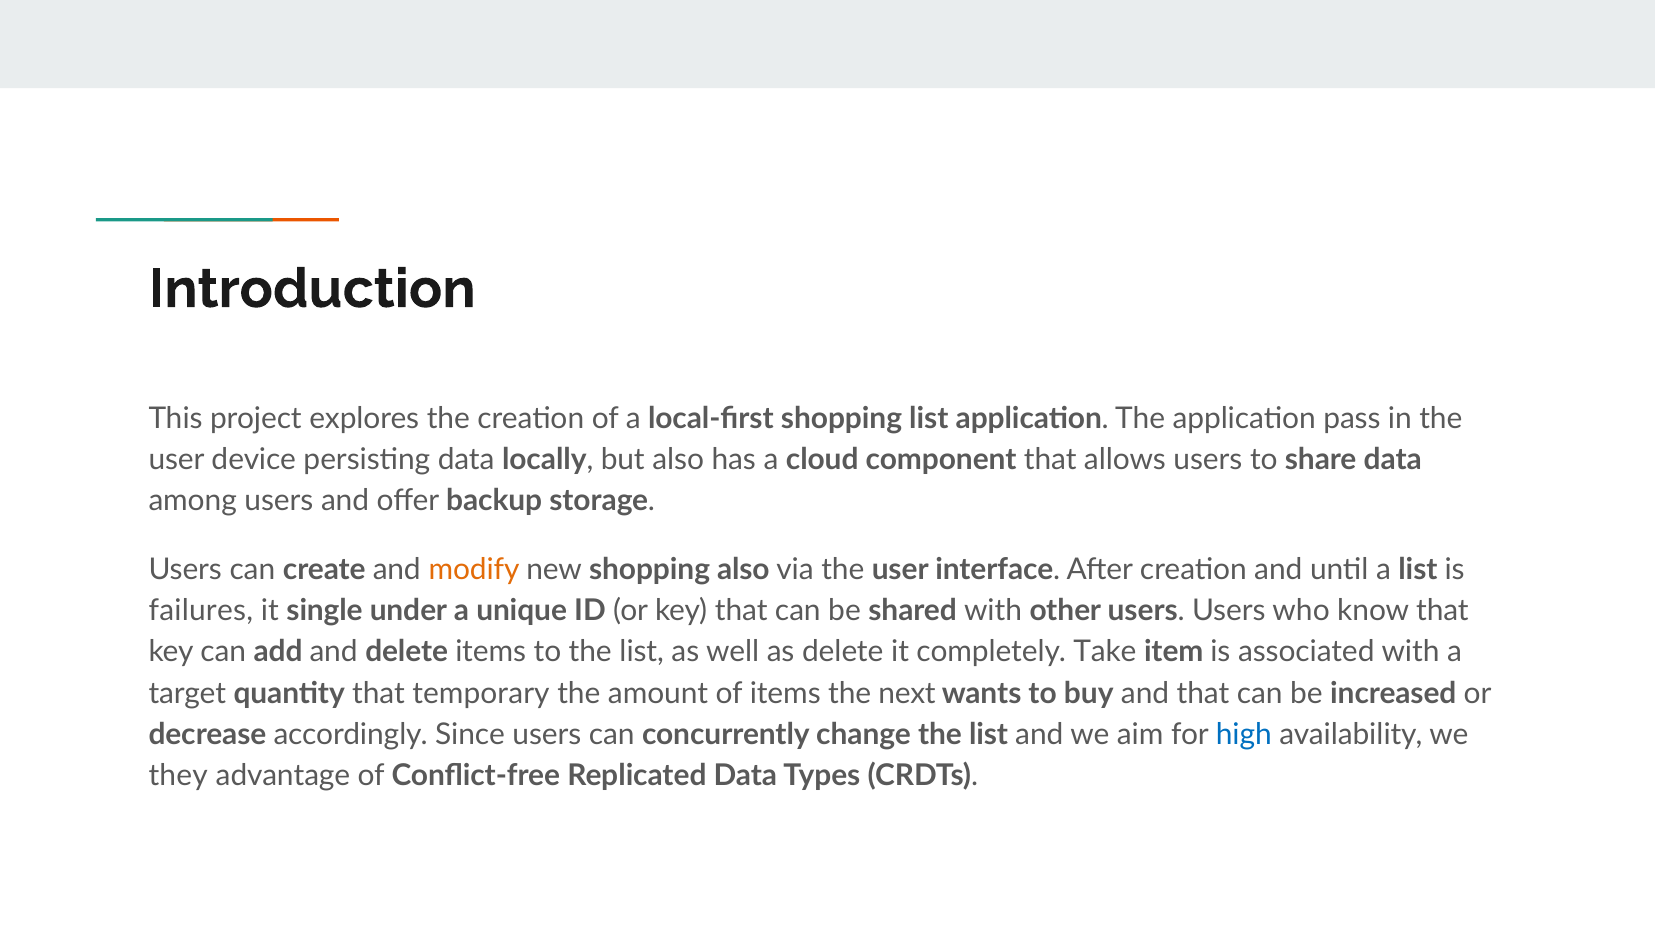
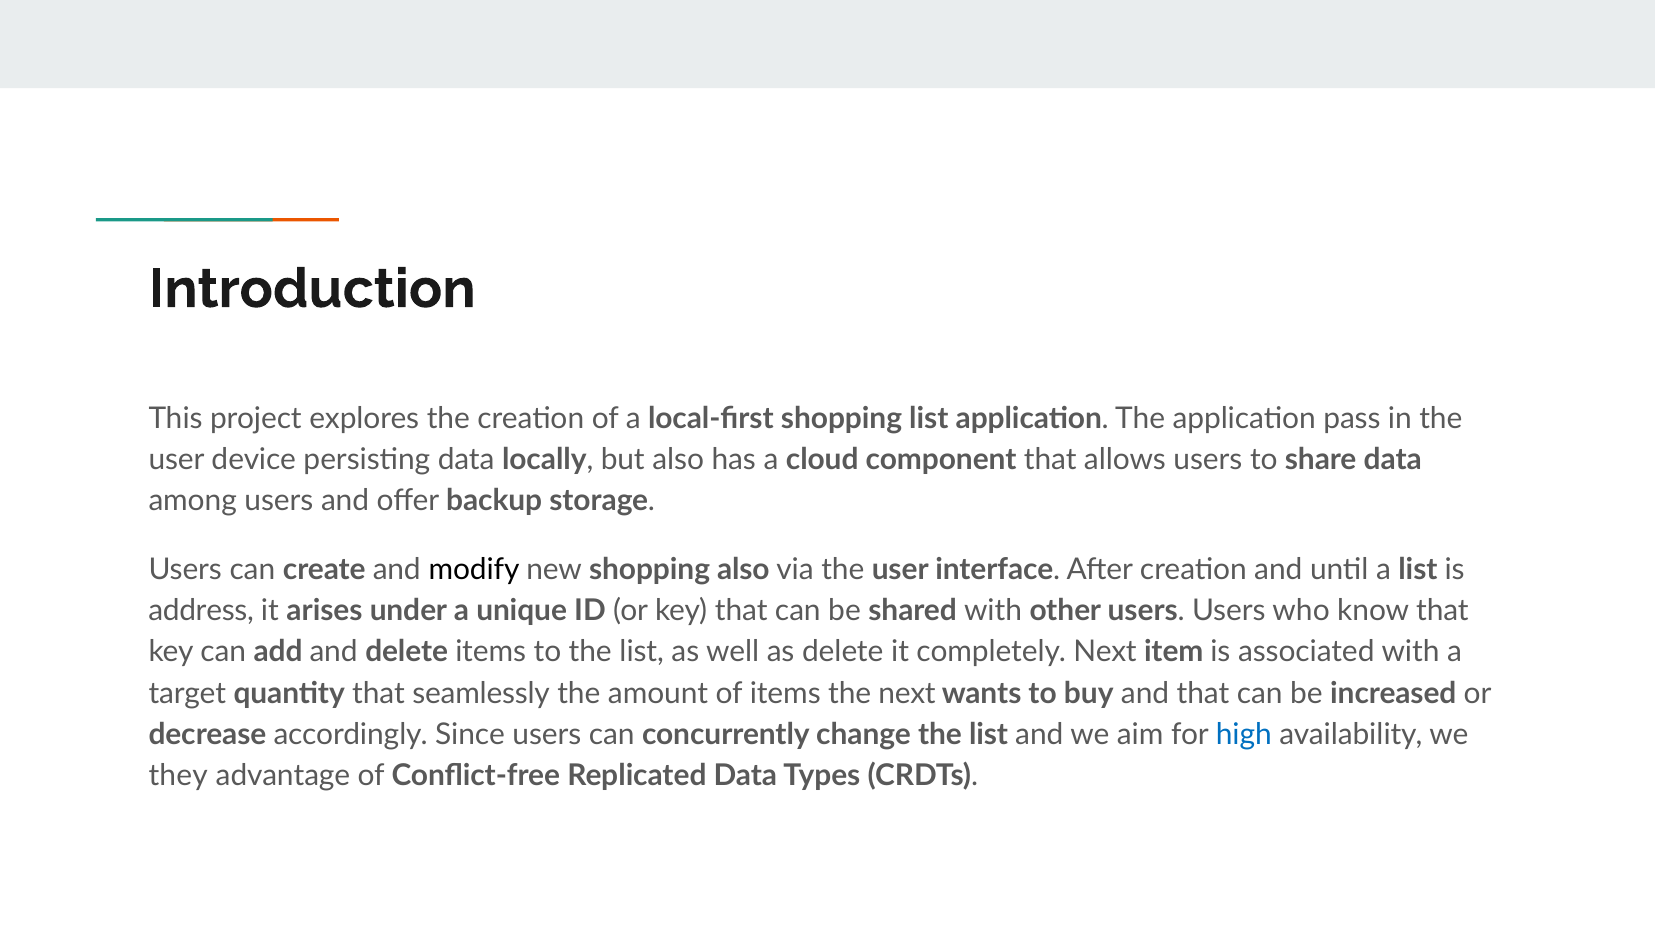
modify colour: orange -> black
failures: failures -> address
single: single -> arises
completely Take: Take -> Next
temporary: temporary -> seamlessly
